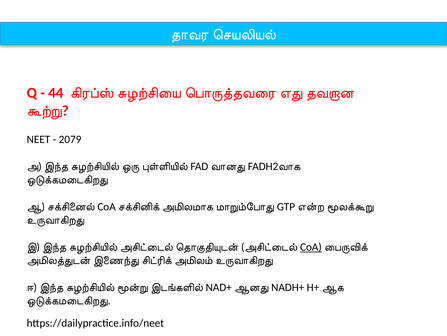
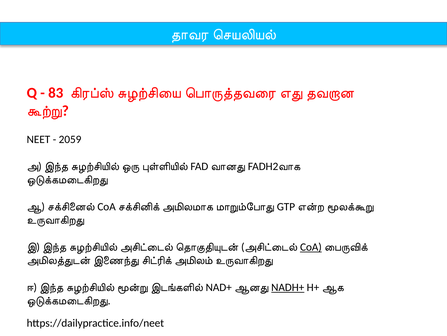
44: 44 -> 83
2079: 2079 -> 2059
NADH+ underline: none -> present
